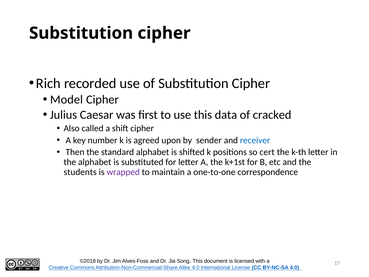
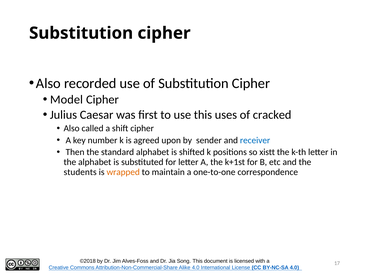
Rich at (48, 83): Rich -> Also
data: data -> uses
cert: cert -> xistt
wrapped colour: purple -> orange
